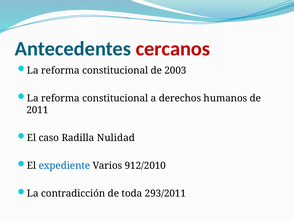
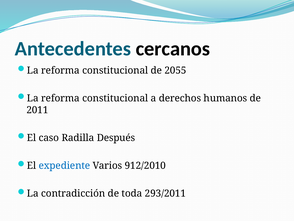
cercanos colour: red -> black
2003: 2003 -> 2055
Nulidad: Nulidad -> Después
